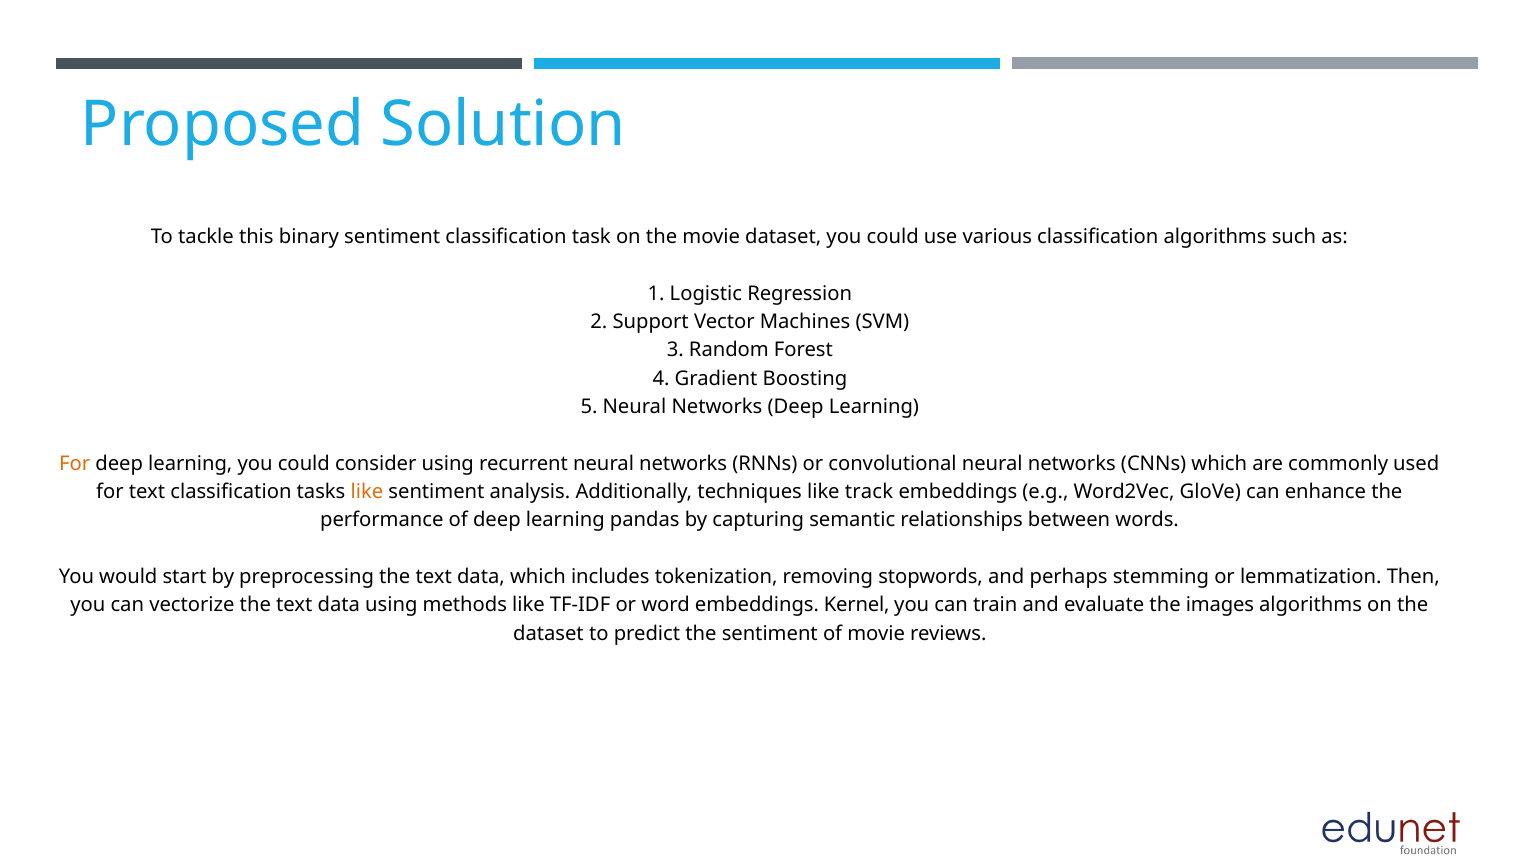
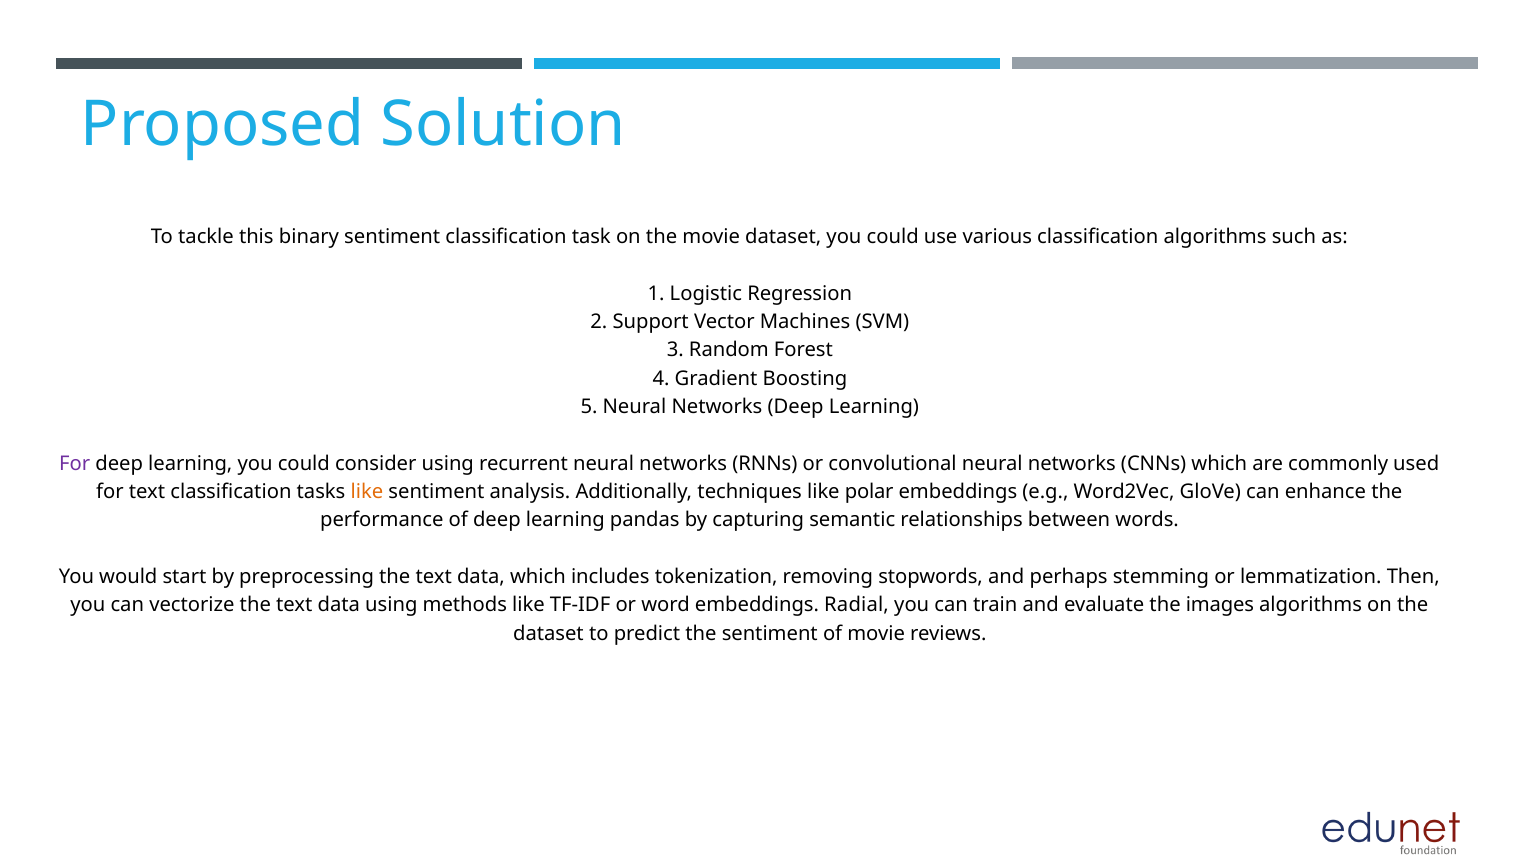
For at (75, 463) colour: orange -> purple
track: track -> polar
Kernel: Kernel -> Radial
